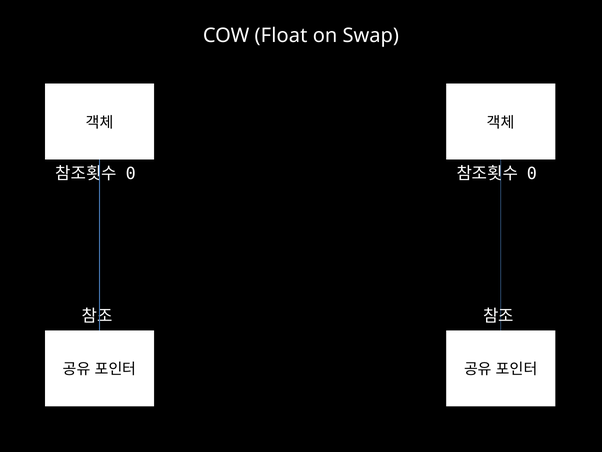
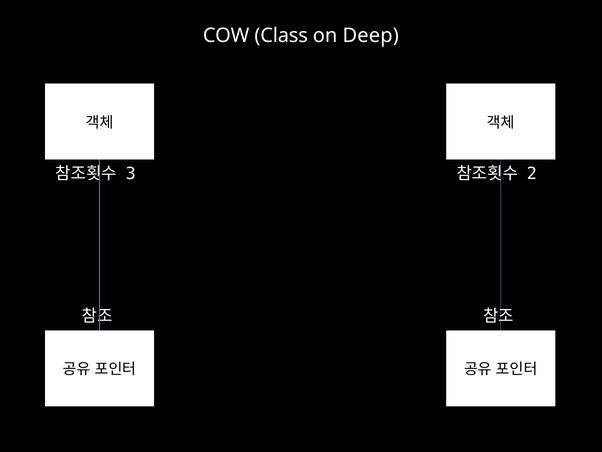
Float: Float -> Class
Swap: Swap -> Deep
0 at (131, 174): 0 -> 3
0 at (532, 174): 0 -> 2
